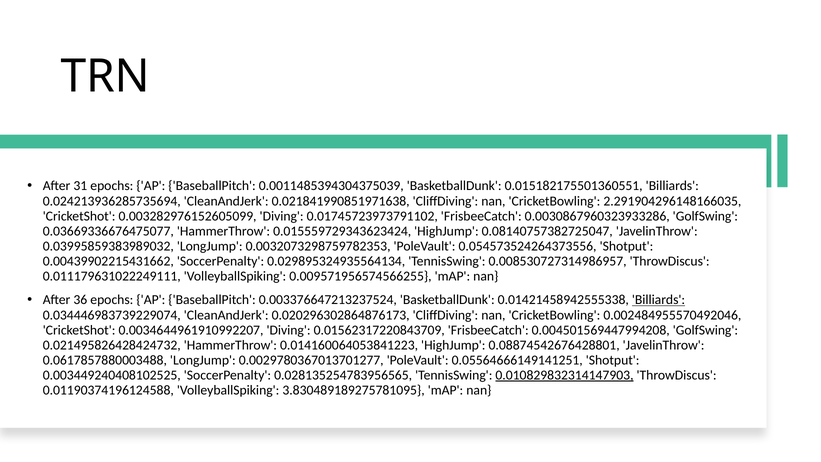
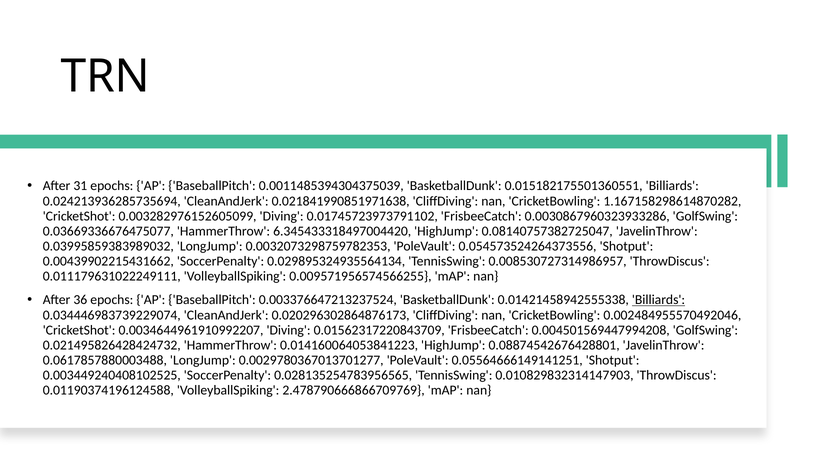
2.291904296148166035: 2.291904296148166035 -> 1.167158298614870282
0.015559729343623424: 0.015559729343623424 -> 6.345433318497004420
0.010829832314147903 underline: present -> none
3.830489189275781095: 3.830489189275781095 -> 2.478790666866709769
